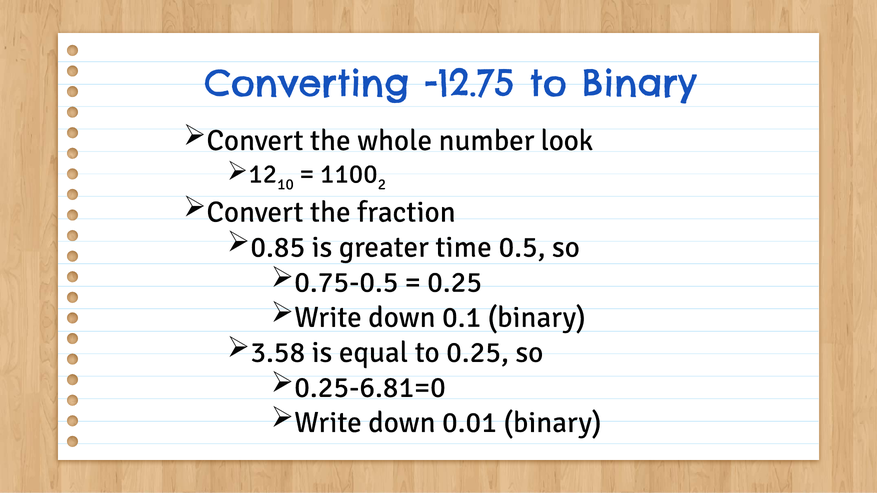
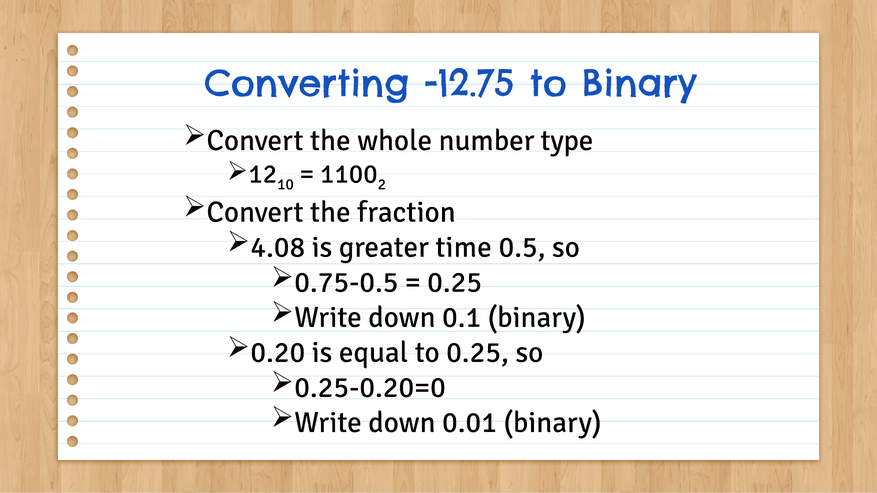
look: look -> type
0.85: 0.85 -> 4.08
3.58: 3.58 -> 0.20
0.25-6.81=0: 0.25-6.81=0 -> 0.25-0.20=0
